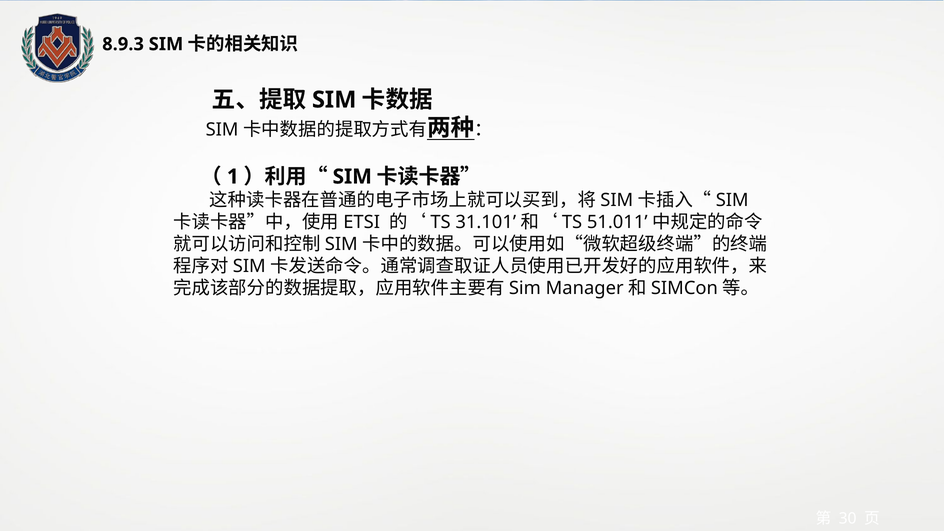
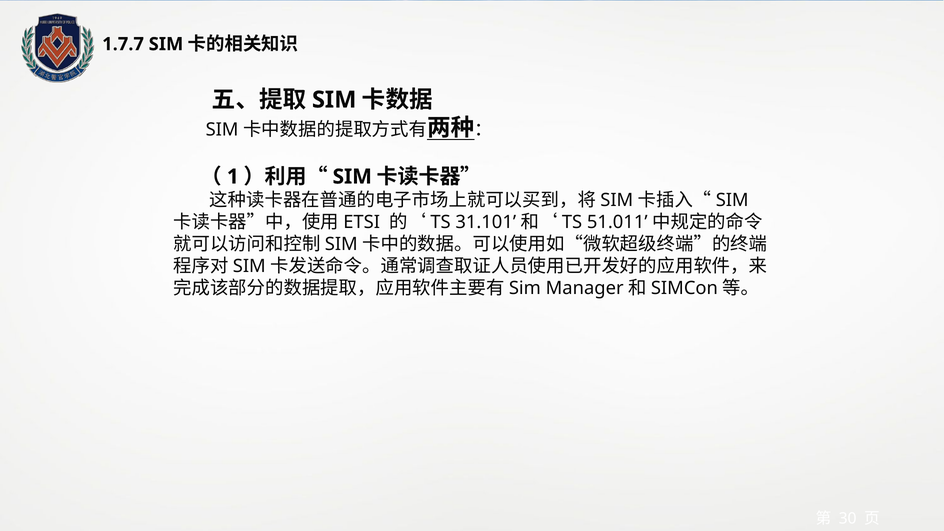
8.9.3: 8.9.3 -> 1.7.7
